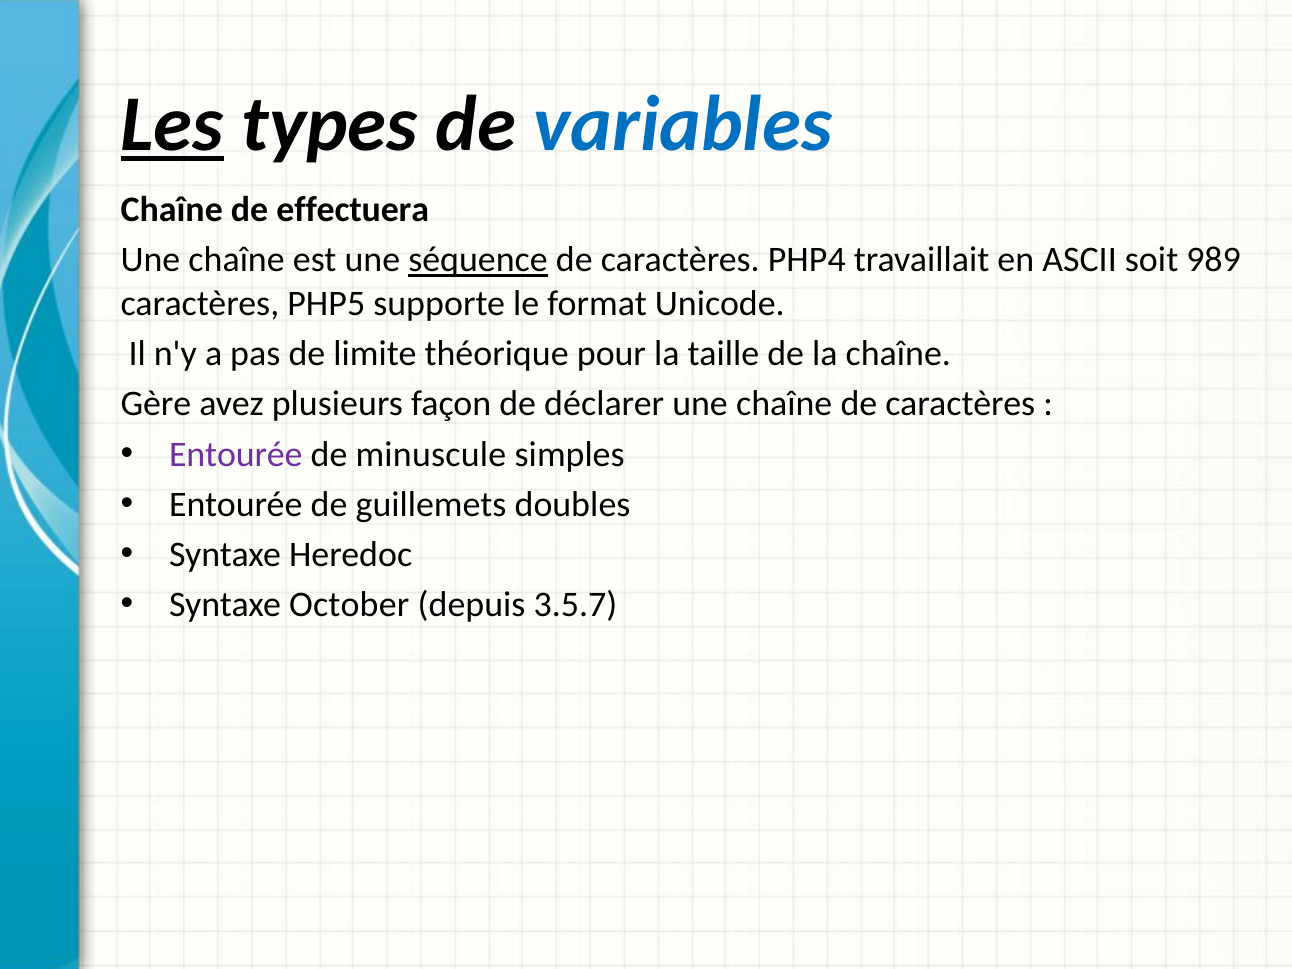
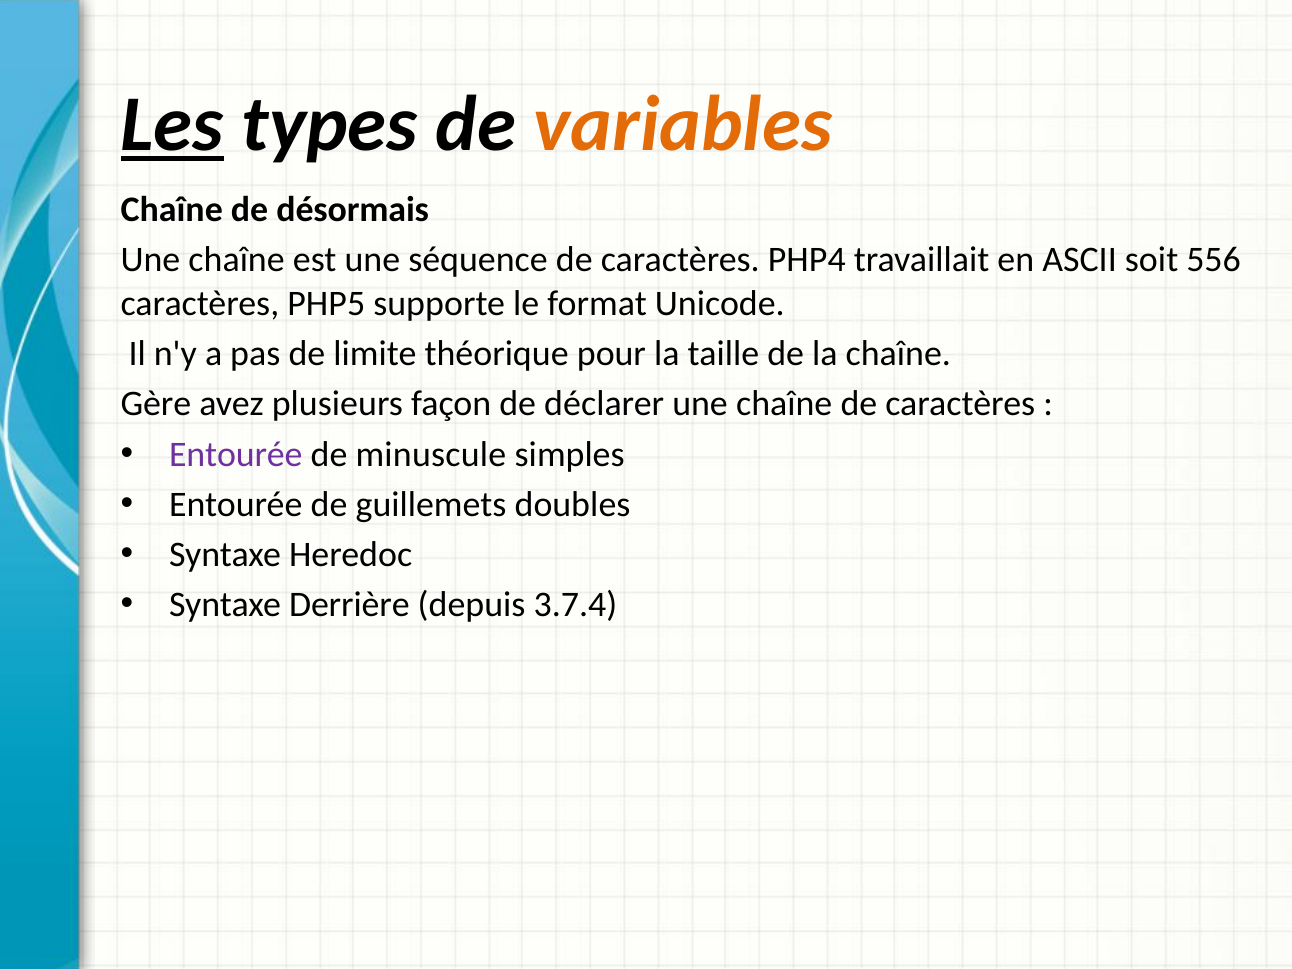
variables colour: blue -> orange
effectuera: effectuera -> désormais
séquence underline: present -> none
989: 989 -> 556
October: October -> Derrière
3.5.7: 3.5.7 -> 3.7.4
